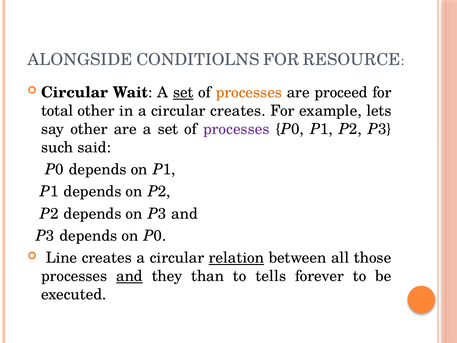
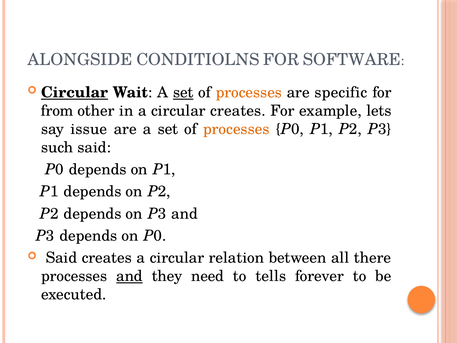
RESOURCE: RESOURCE -> SOFTWARE
Circular at (74, 92) underline: none -> present
proceed: proceed -> specific
total: total -> from
say other: other -> issue
processes at (236, 129) colour: purple -> orange
Line at (61, 258): Line -> Said
relation underline: present -> none
those: those -> there
than: than -> need
